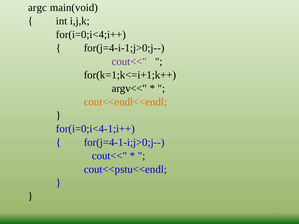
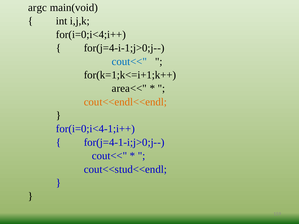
cout<< at (129, 62) colour: purple -> blue
argv<<: argv<< -> area<<
cout<<pstu<<endl: cout<<pstu<<endl -> cout<<stud<<endl
